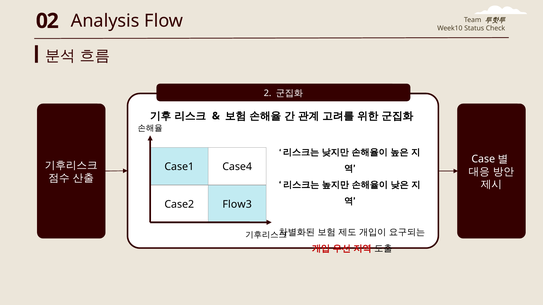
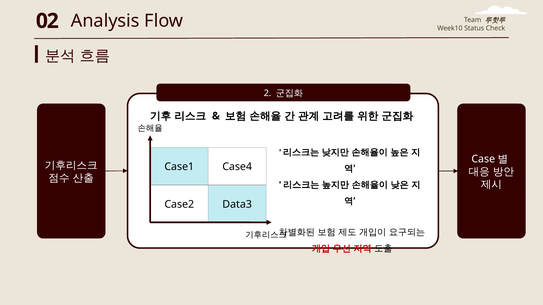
Flow3: Flow3 -> Data3
